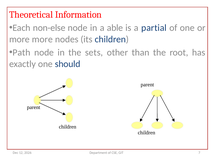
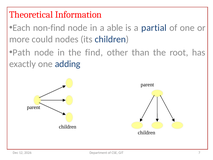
non-else: non-else -> non-find
more more: more -> could
sets: sets -> find
should: should -> adding
